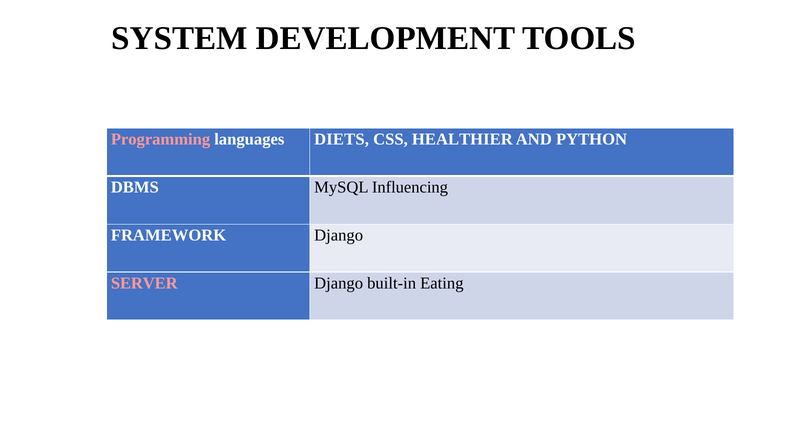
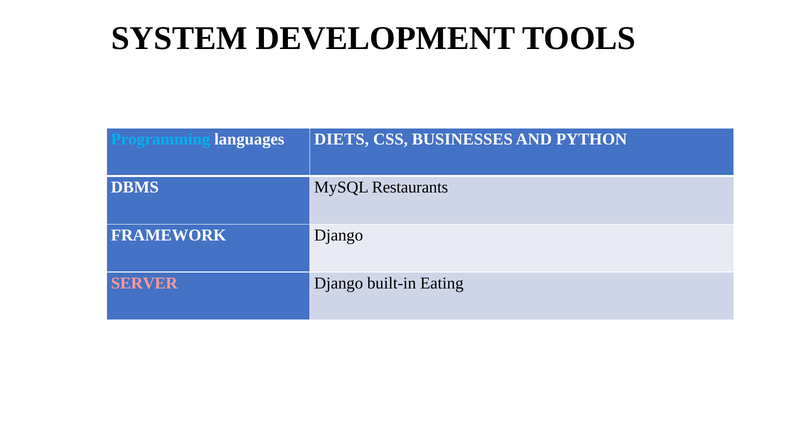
Programming colour: pink -> light blue
HEALTHIER: HEALTHIER -> BUSINESSES
Influencing: Influencing -> Restaurants
